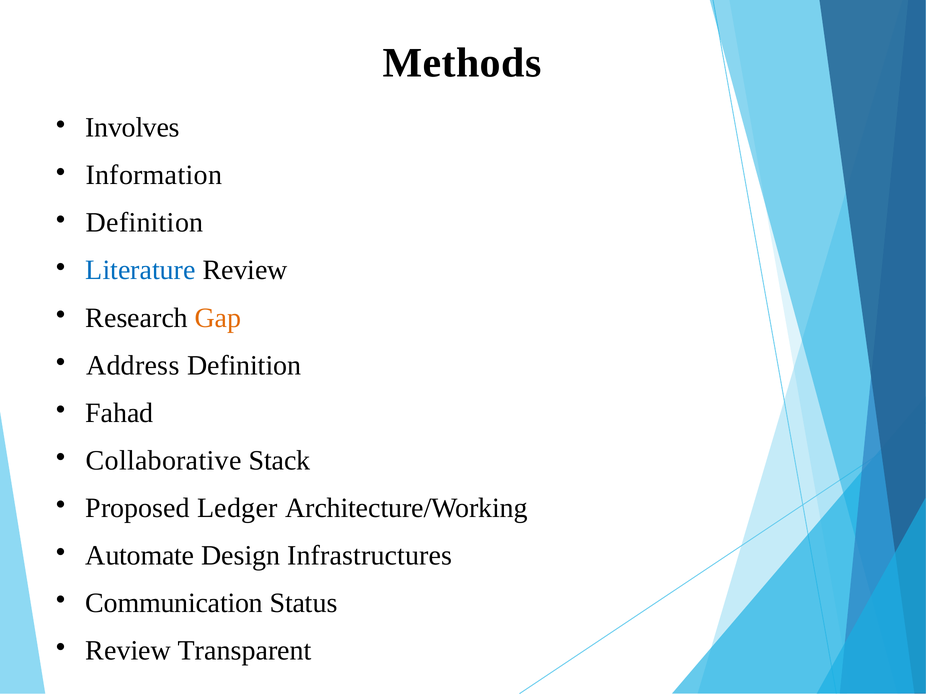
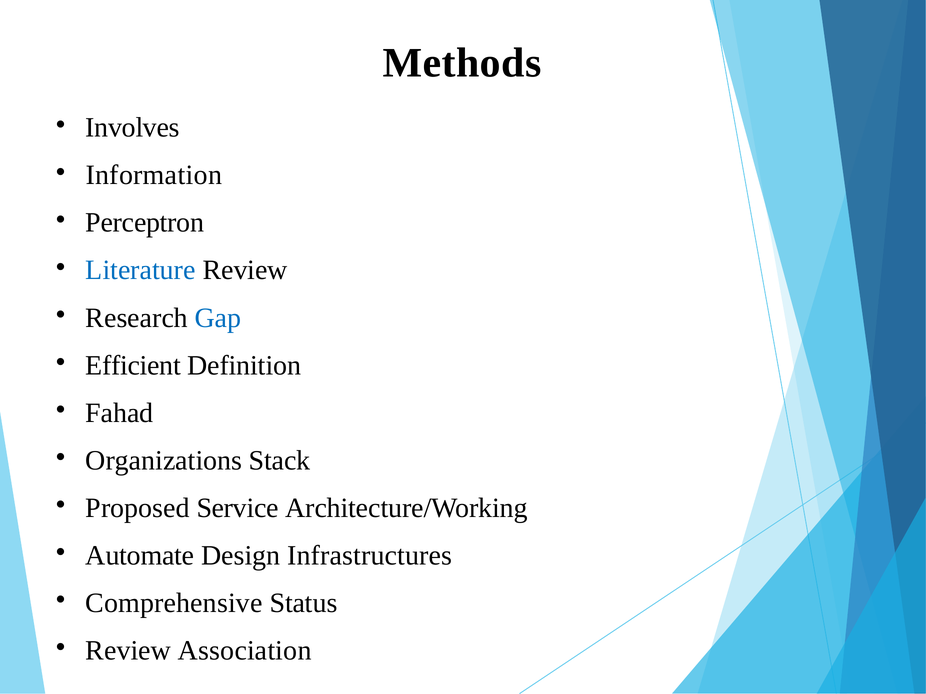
Definition at (145, 223): Definition -> Perceptron
Gap colour: orange -> blue
Address: Address -> Efficient
Collaborative: Collaborative -> Organizations
Ledger: Ledger -> Service
Communication: Communication -> Comprehensive
Transparent: Transparent -> Association
